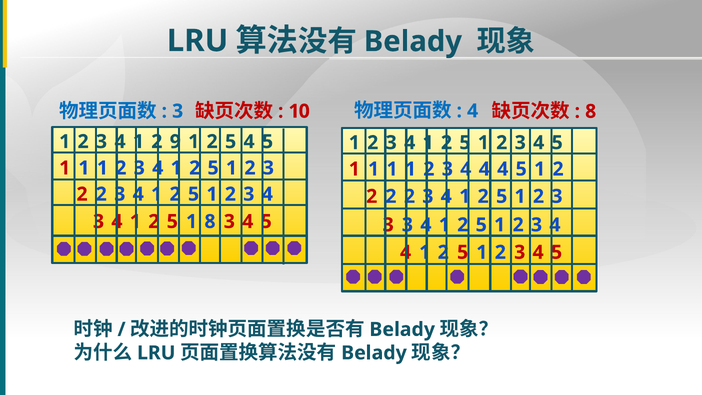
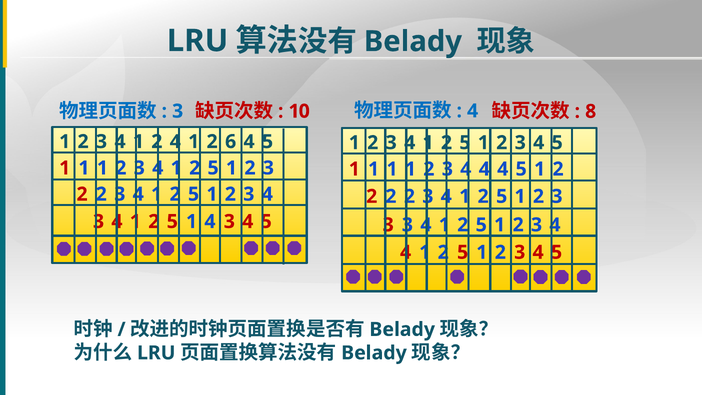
2 9: 9 -> 4
5 at (231, 142): 5 -> 6
1 8: 8 -> 4
